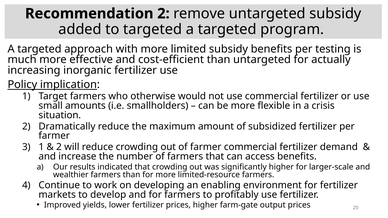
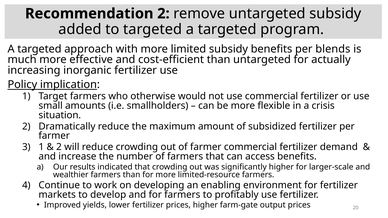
testing: testing -> blends
